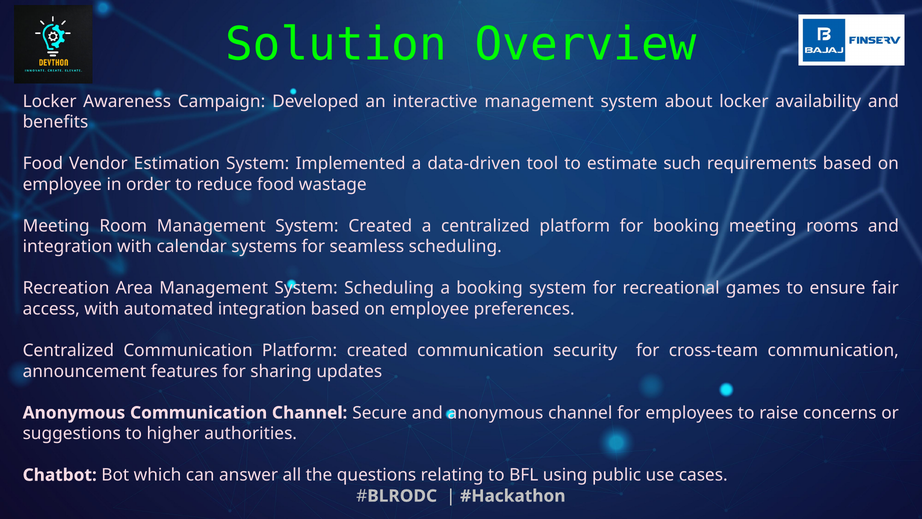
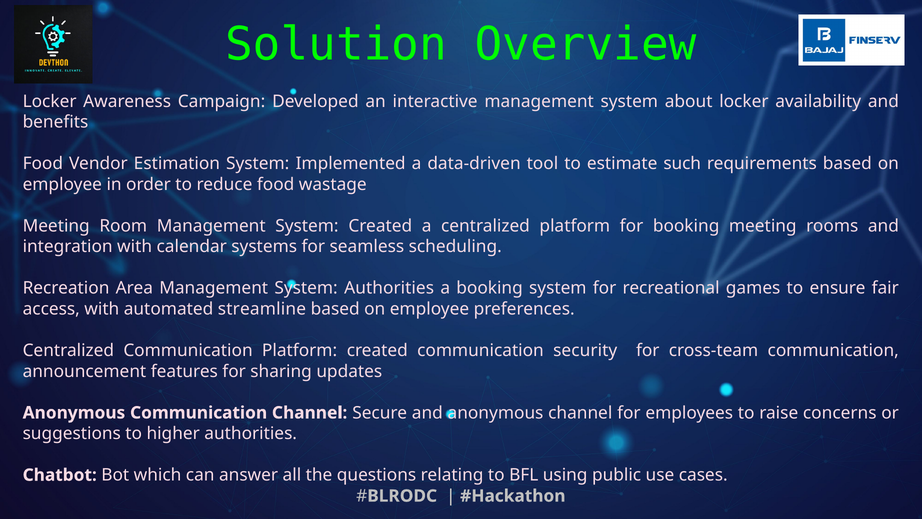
System Scheduling: Scheduling -> Authorities
automated integration: integration -> streamline
